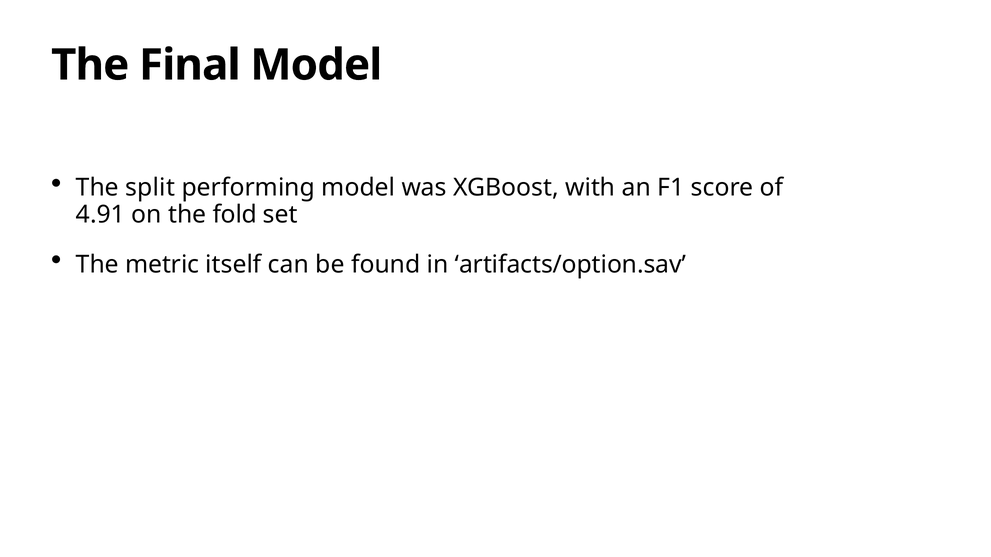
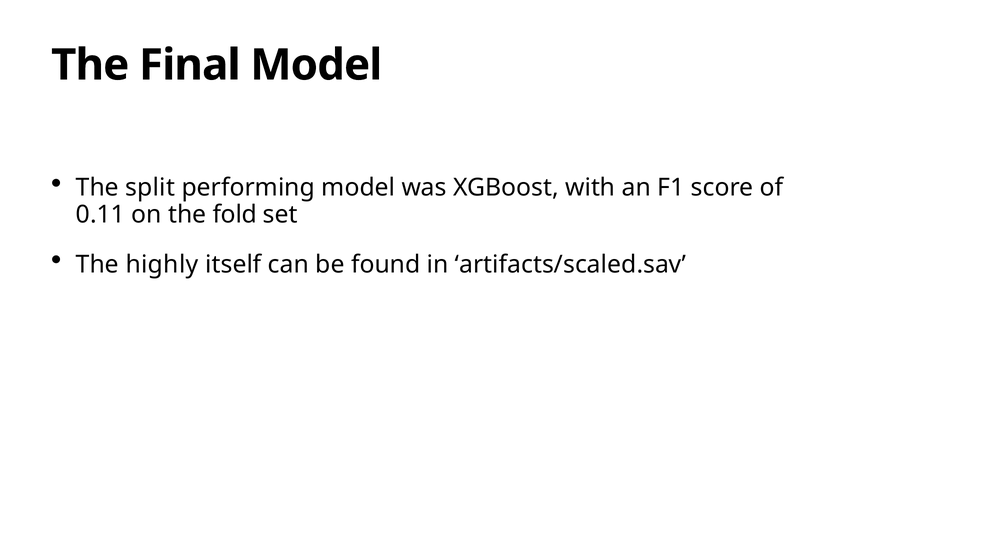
4.91: 4.91 -> 0.11
metric: metric -> highly
artifacts/option.sav: artifacts/option.sav -> artifacts/scaled.sav
